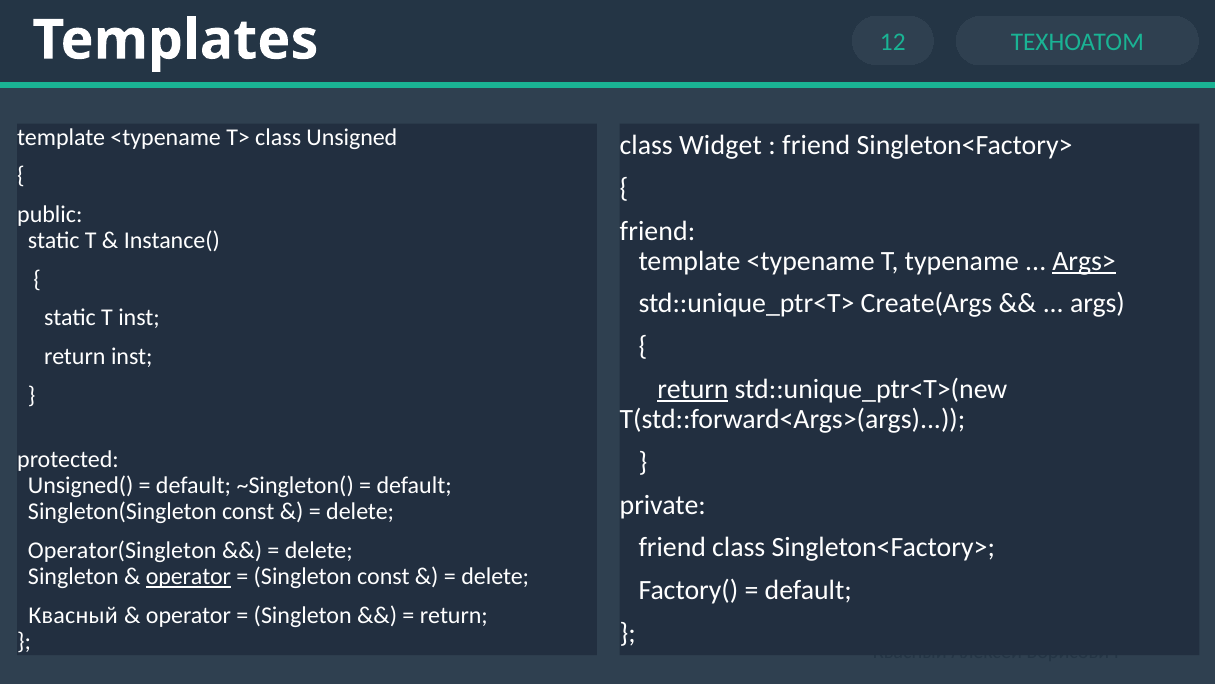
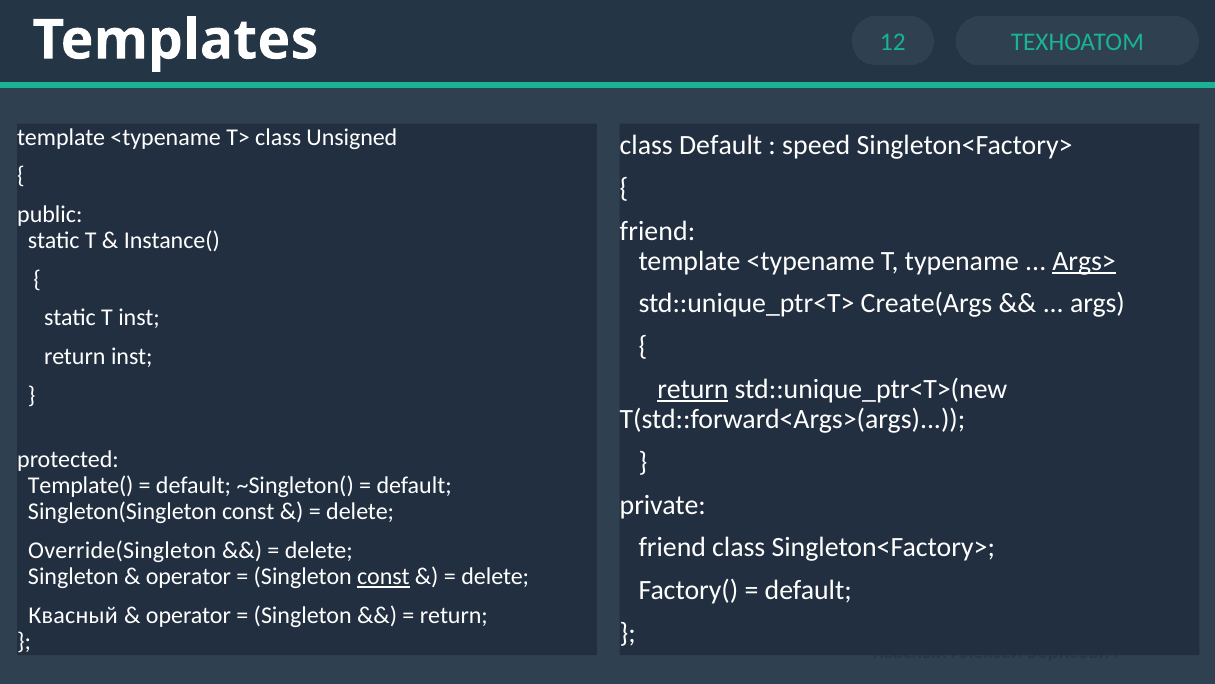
class Widget: Widget -> Default
friend at (816, 145): friend -> speed
Unsigned(: Unsigned( -> Template(
Operator(Singleton: Operator(Singleton -> Override(Singleton
operator at (188, 576) underline: present -> none
const at (383, 576) underline: none -> present
